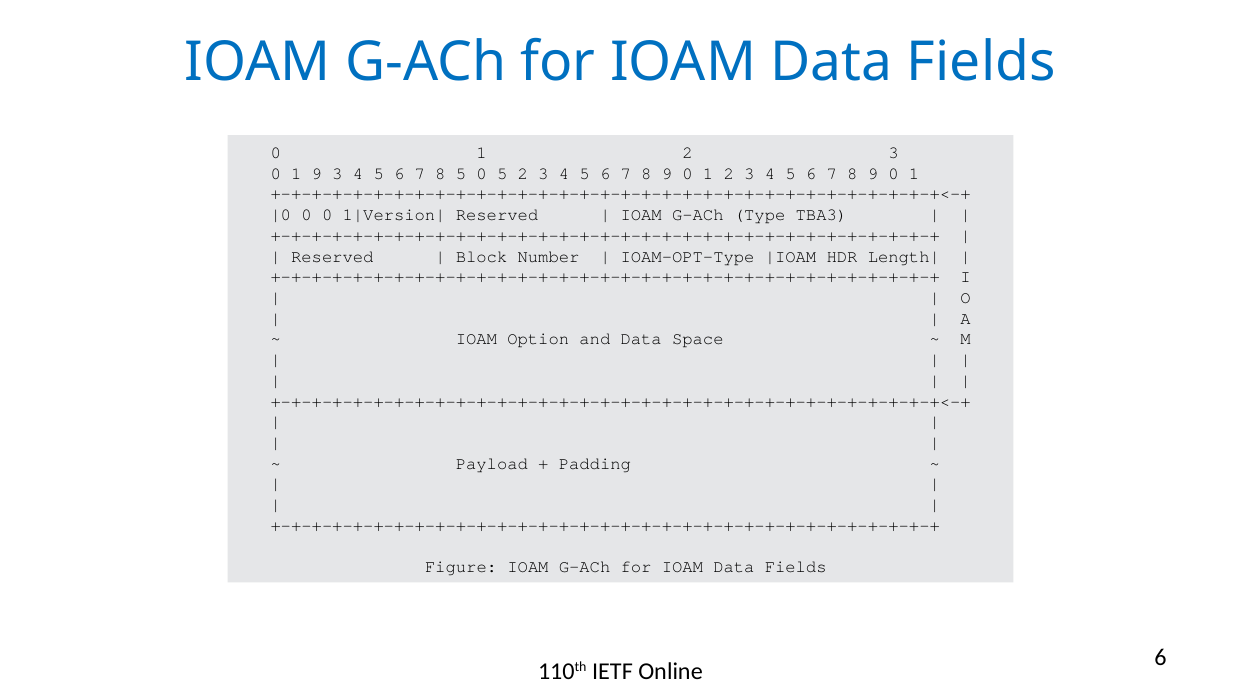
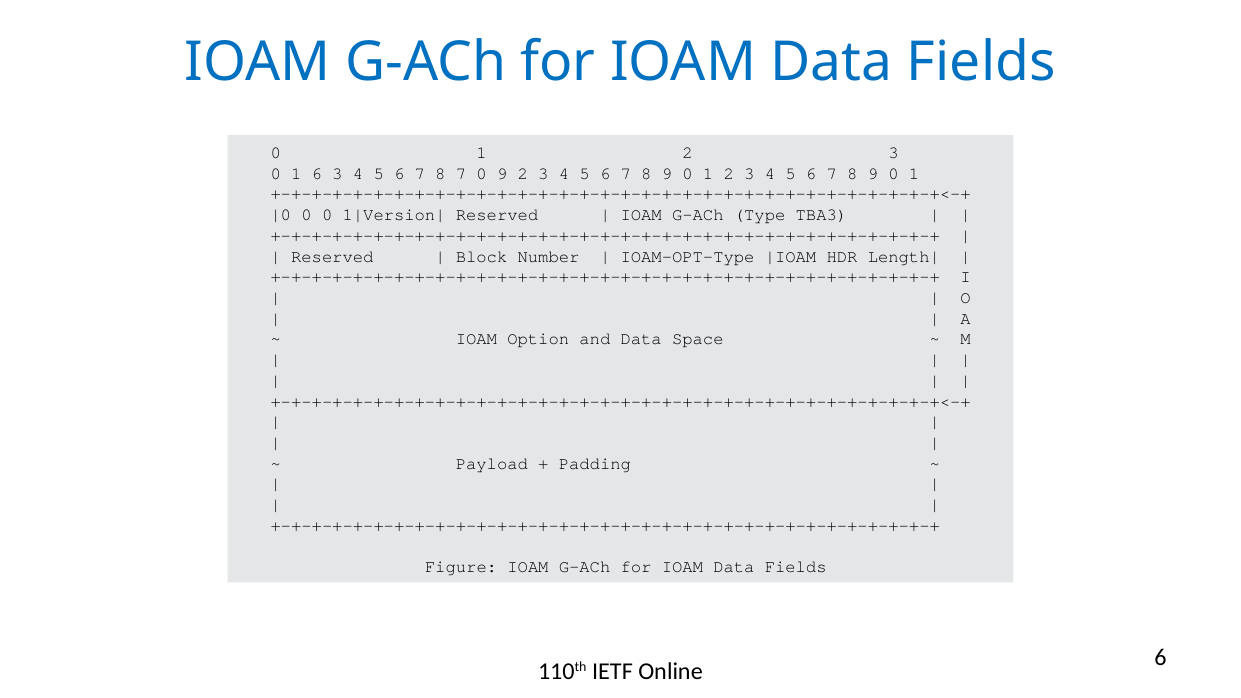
1 9: 9 -> 6
8 5: 5 -> 7
0 5: 5 -> 9
